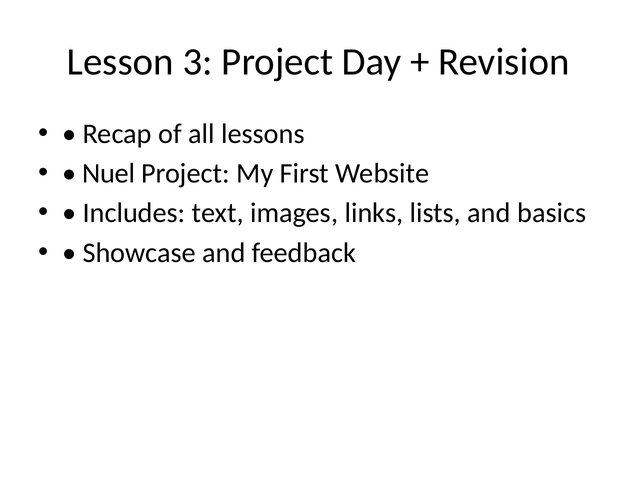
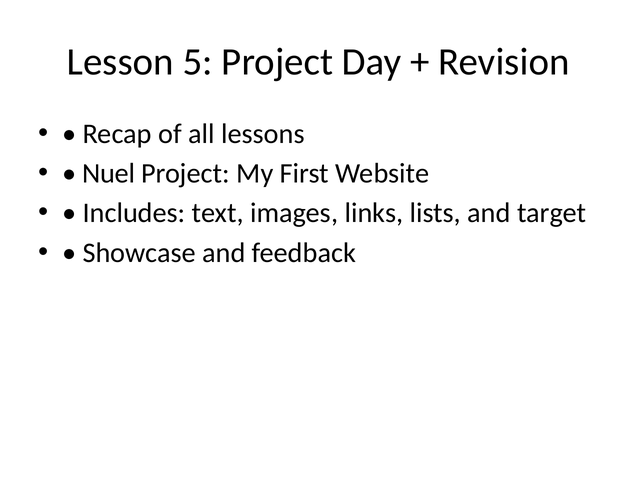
3: 3 -> 5
basics: basics -> target
